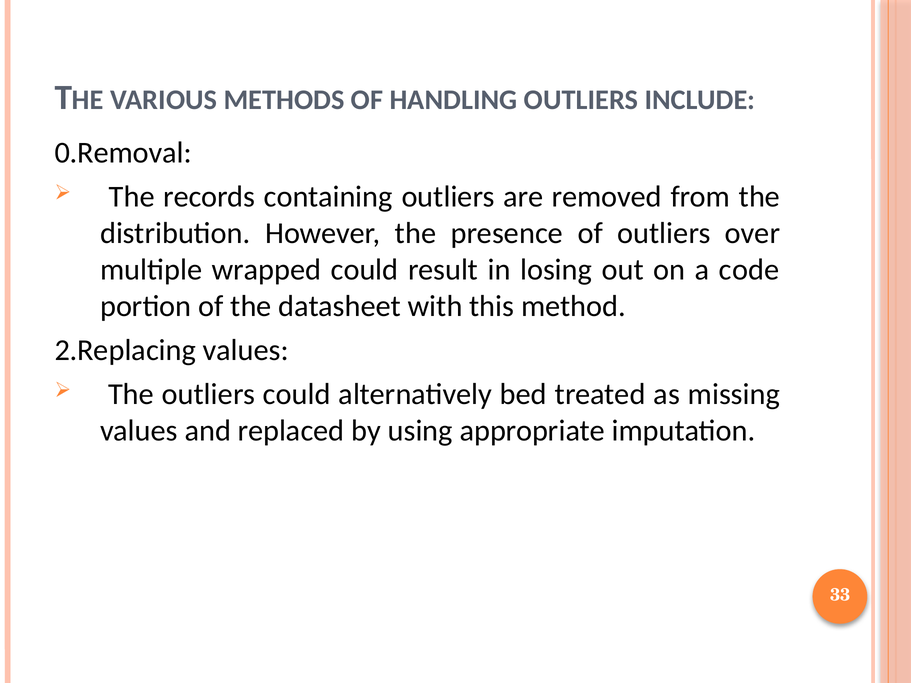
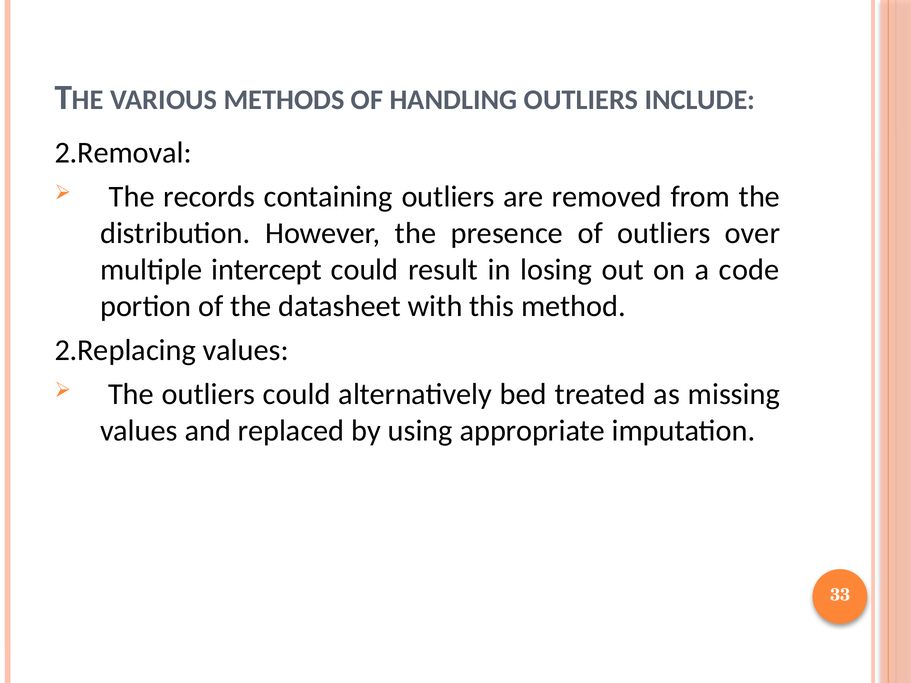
0.Removal: 0.Removal -> 2.Removal
wrapped: wrapped -> intercept
